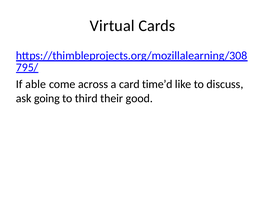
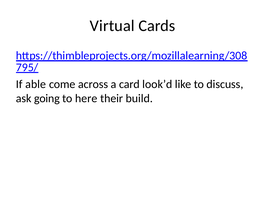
time’d: time’d -> look’d
third: third -> here
good: good -> build
